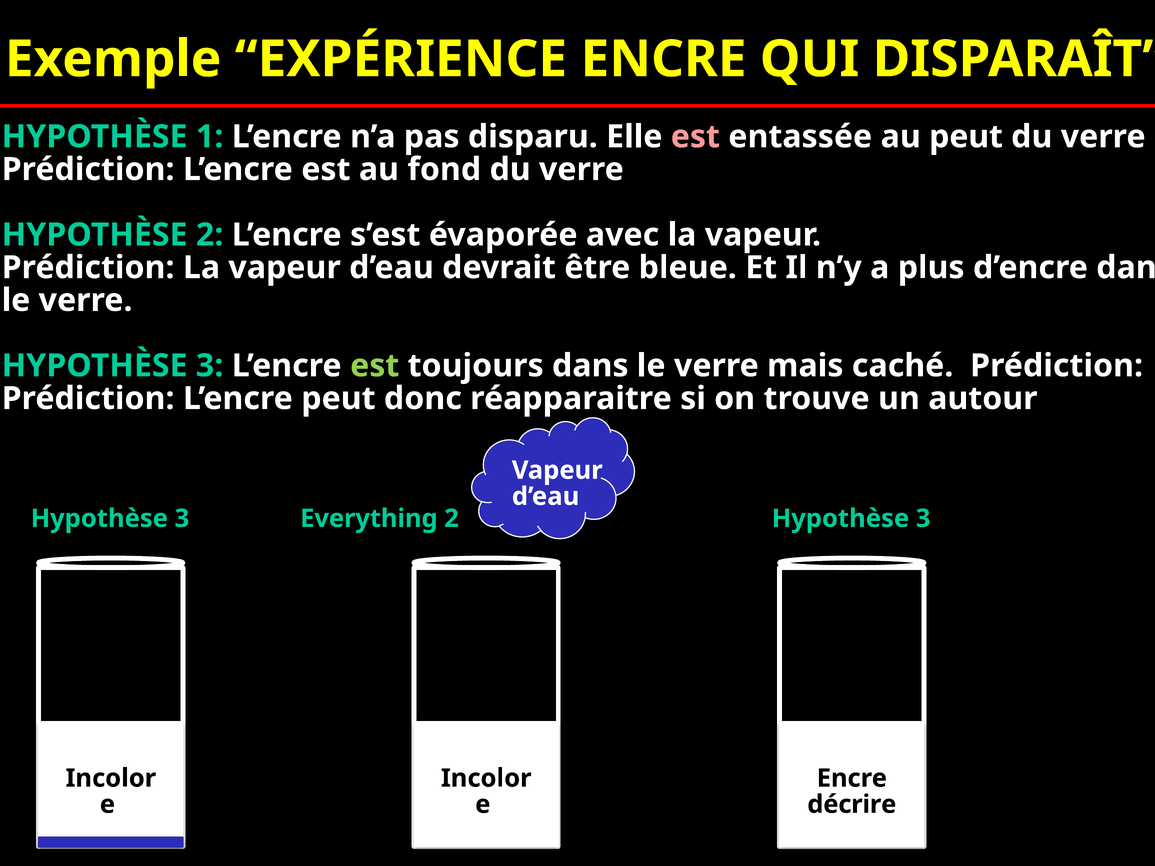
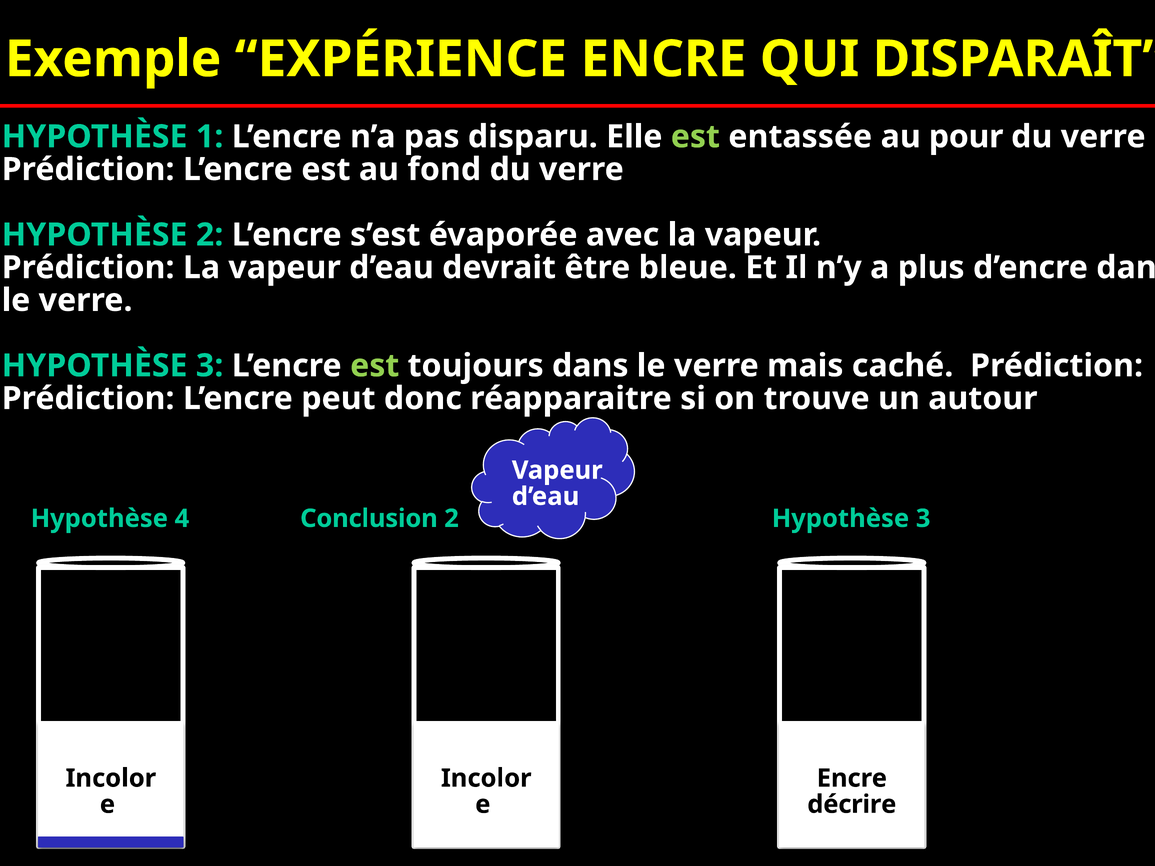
est at (695, 137) colour: pink -> light green
au peut: peut -> pour
3 at (182, 519): 3 -> 4
Everything: Everything -> Conclusion
